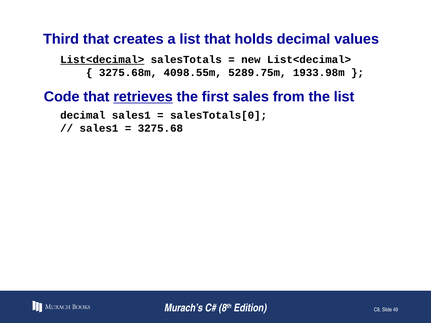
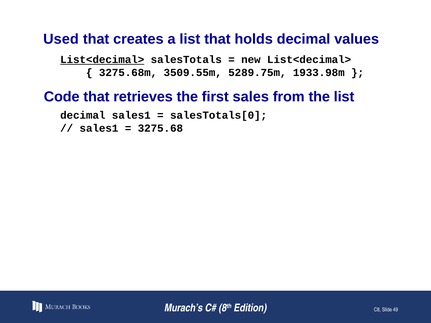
Third: Third -> Used
4098.55m: 4098.55m -> 3509.55m
retrieves underline: present -> none
